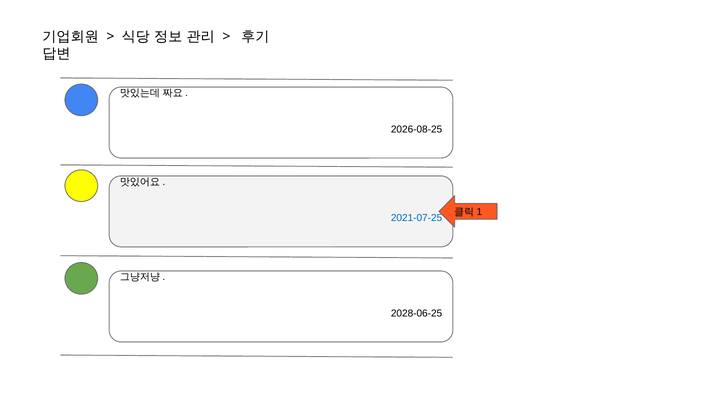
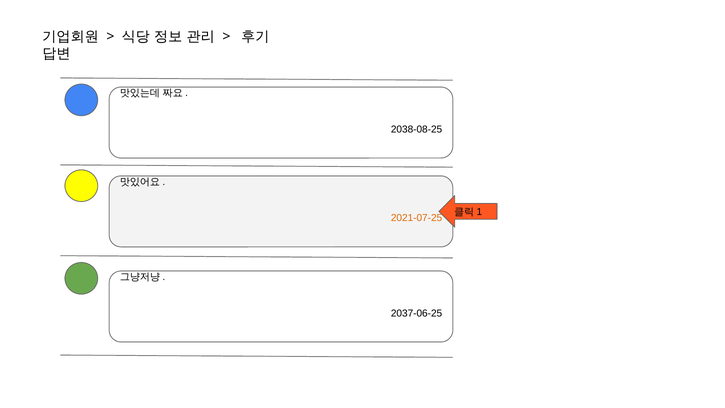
2026-08-25: 2026-08-25 -> 2038-08-25
2021-07-25 colour: blue -> orange
2028-06-25: 2028-06-25 -> 2037-06-25
